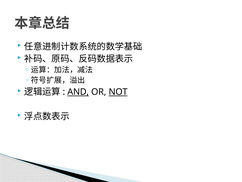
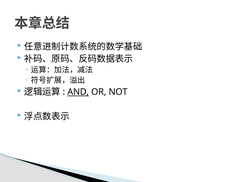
NOT underline: present -> none
